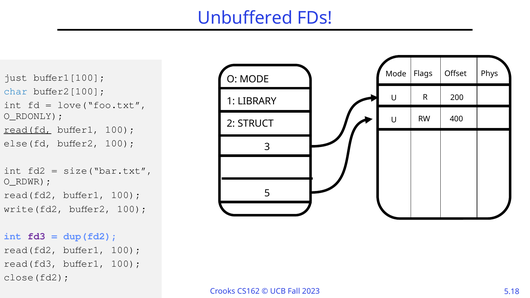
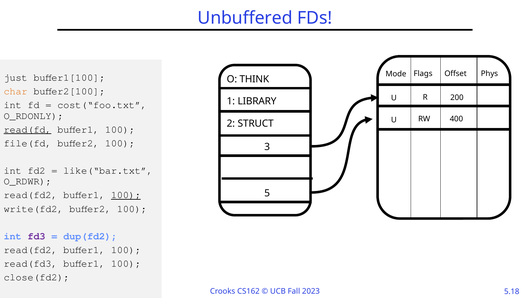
O MODE: MODE -> THINK
char colour: blue -> orange
love(“foo.txt: love(“foo.txt -> cost(“foo.txt
else(fd: else(fd -> file(fd
size(“bar.txt: size(“bar.txt -> like(“bar.txt
100 at (126, 195) underline: none -> present
